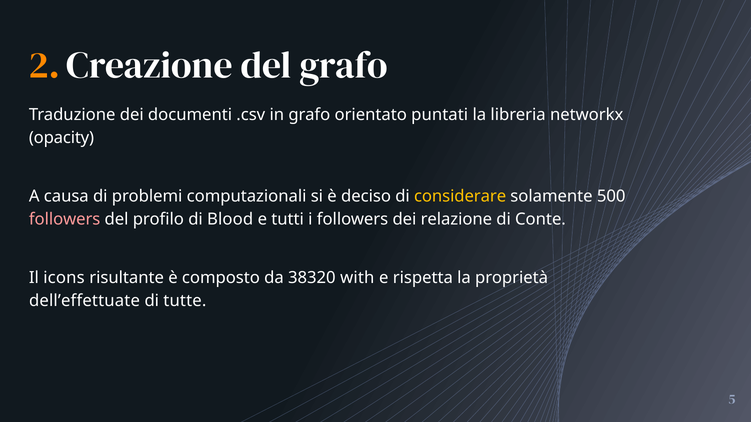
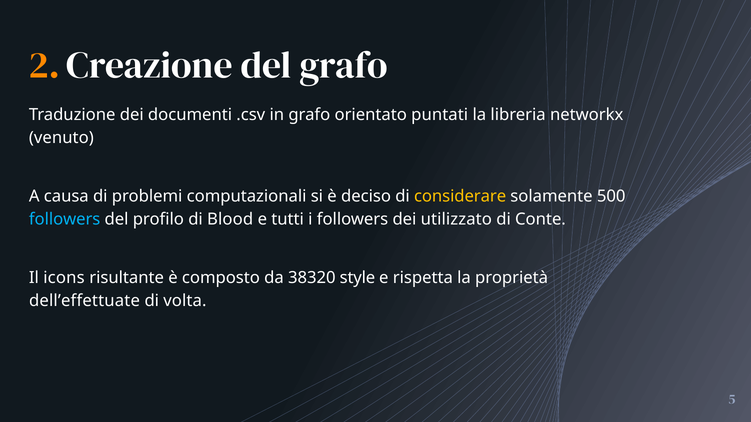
opacity: opacity -> venuto
followers at (65, 219) colour: pink -> light blue
relazione: relazione -> utilizzato
with: with -> style
tutte: tutte -> volta
